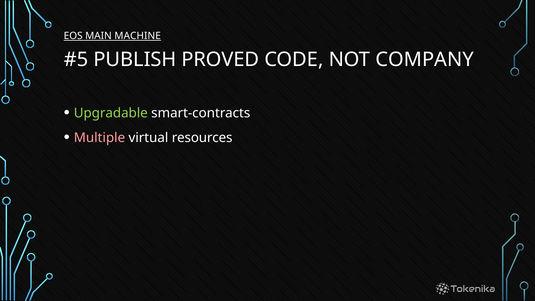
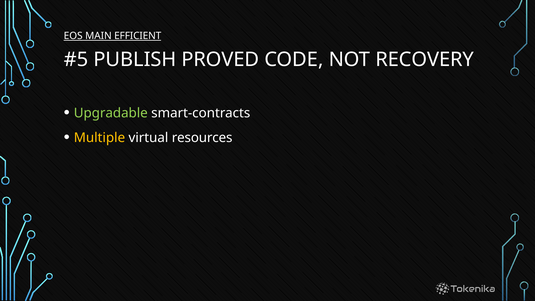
MACHINE: MACHINE -> EFFICIENT
COMPANY: COMPANY -> RECOVERY
Multiple colour: pink -> yellow
